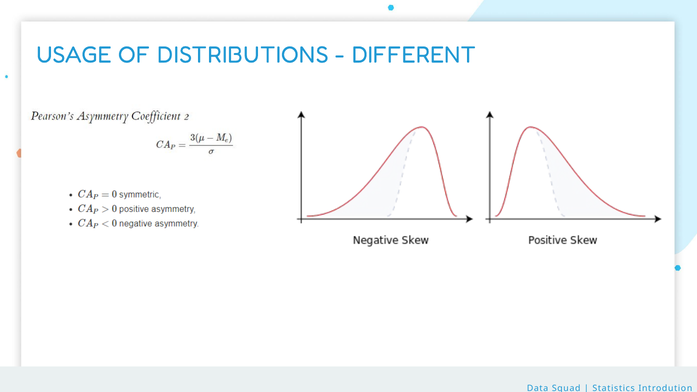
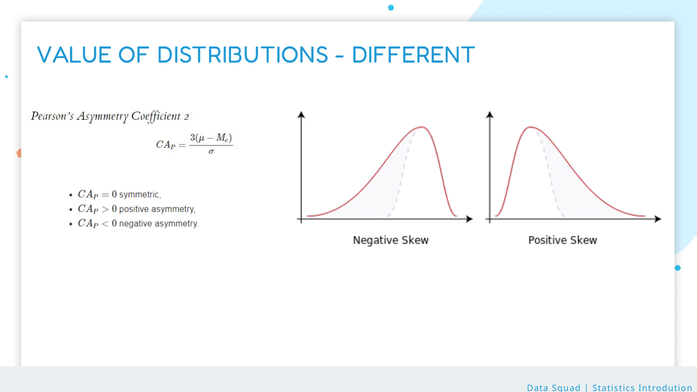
USAGE: USAGE -> VALUE
